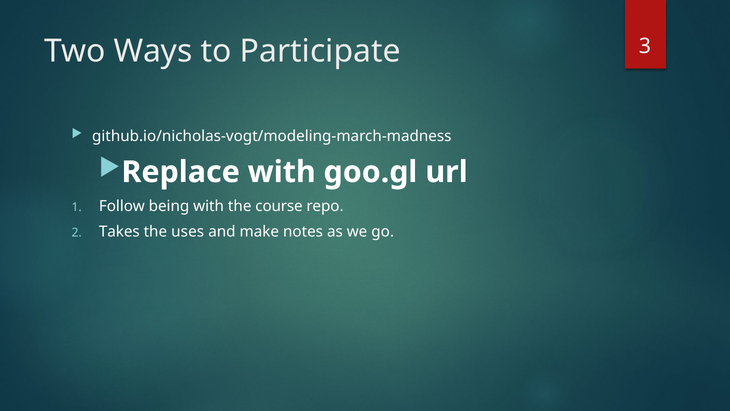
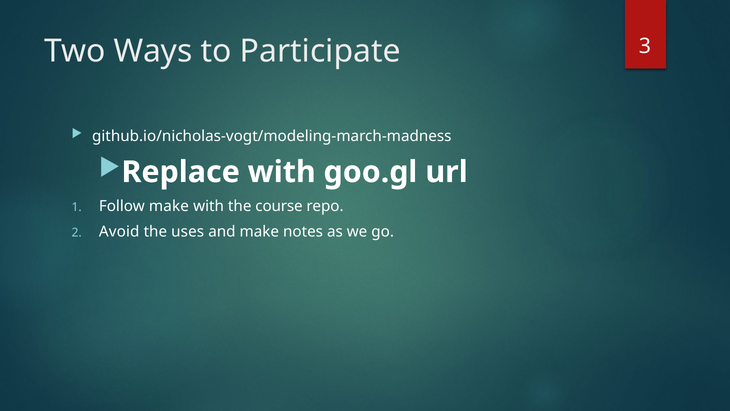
Follow being: being -> make
Takes: Takes -> Avoid
